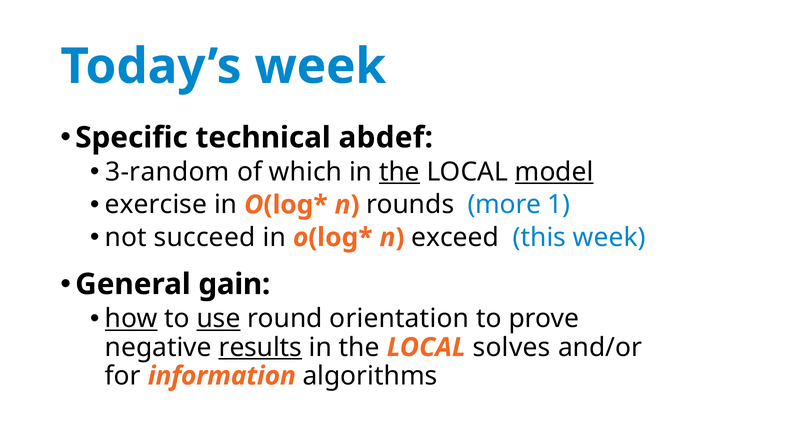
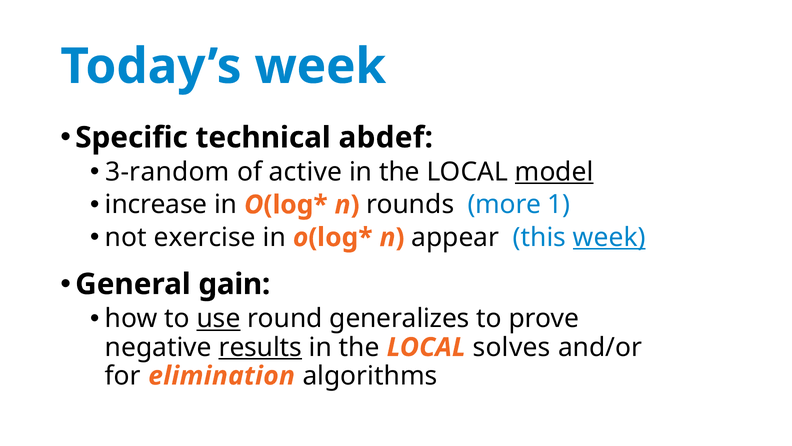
which: which -> active
the at (399, 172) underline: present -> none
exercise: exercise -> increase
succeed: succeed -> exercise
exceed: exceed -> appear
week at (609, 237) underline: none -> present
how underline: present -> none
orientation: orientation -> generalizes
information: information -> elimination
